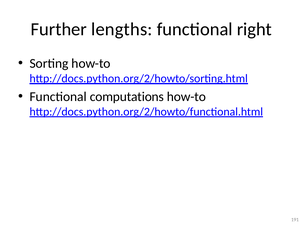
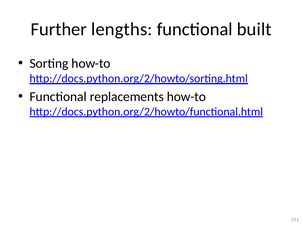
right: right -> built
computations: computations -> replacements
